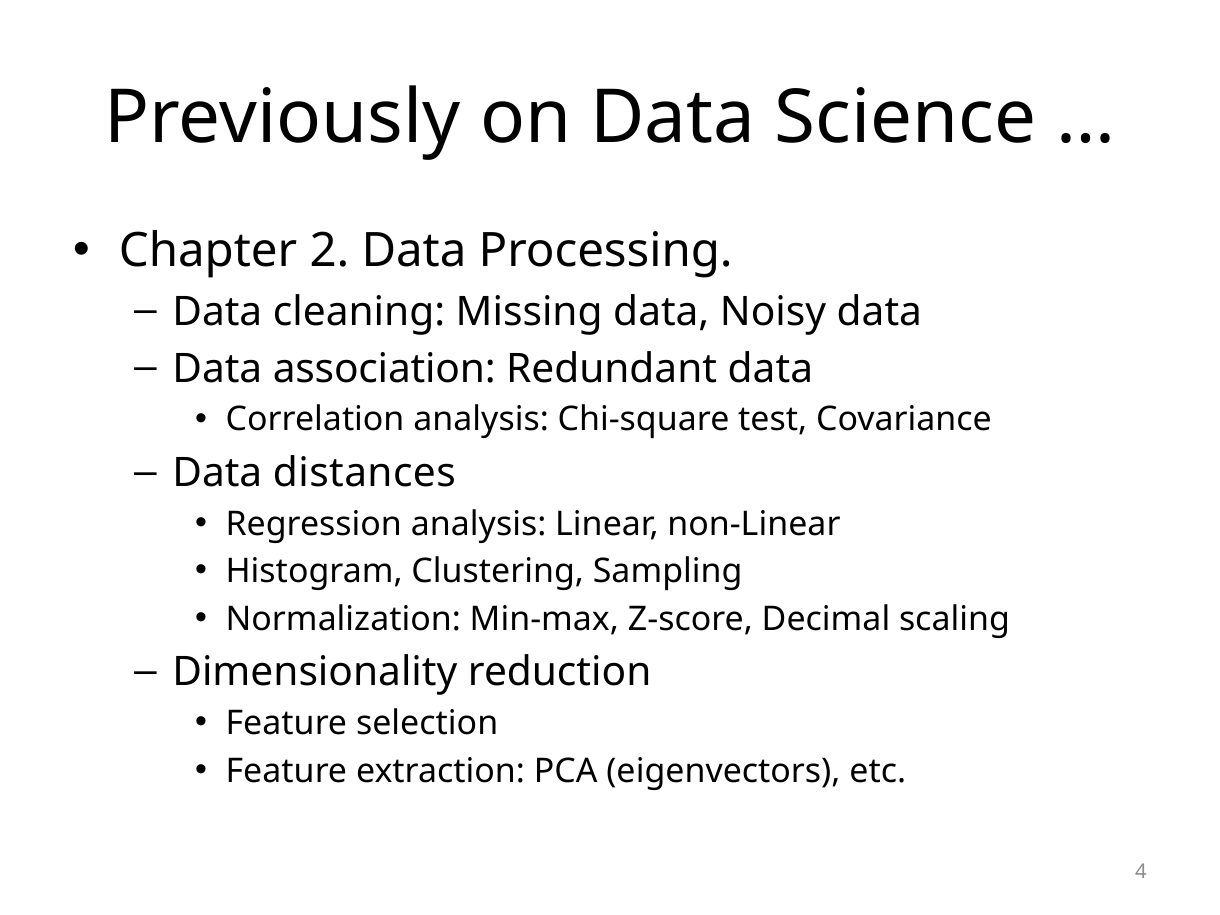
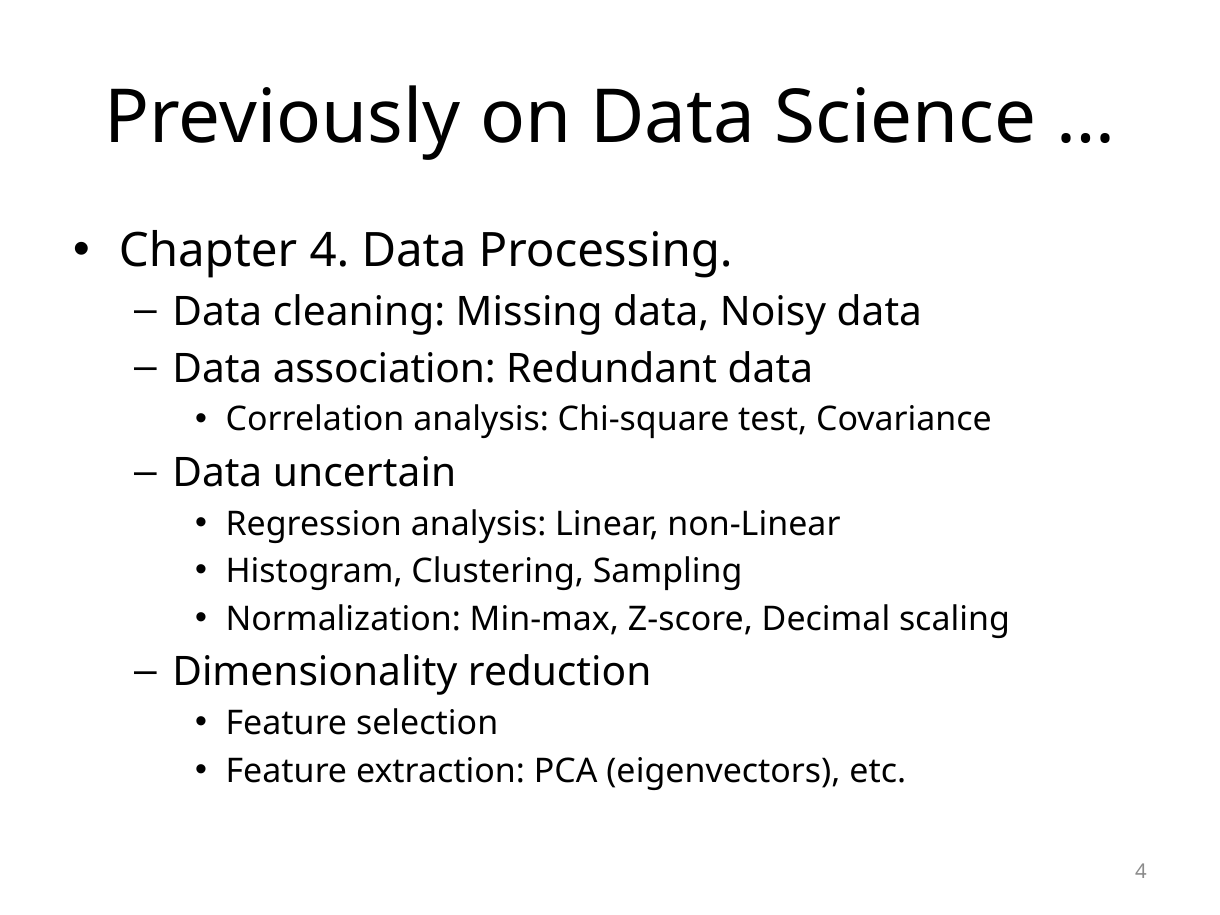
Chapter 2: 2 -> 4
distances: distances -> uncertain
